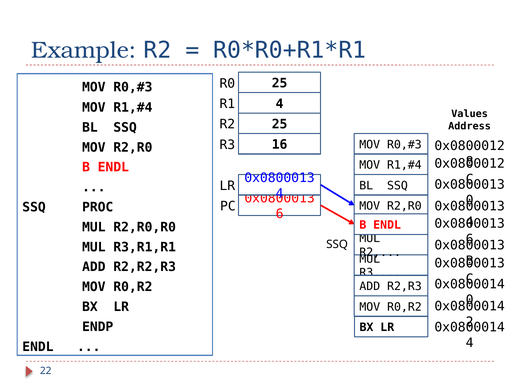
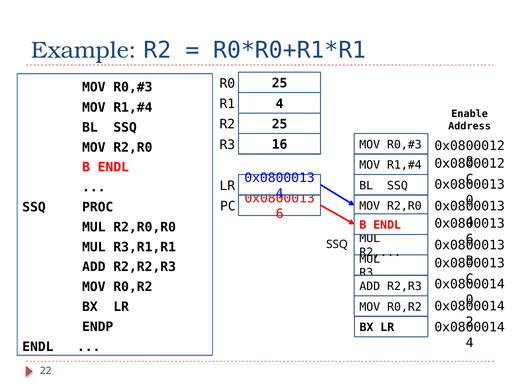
Values: Values -> Enable
